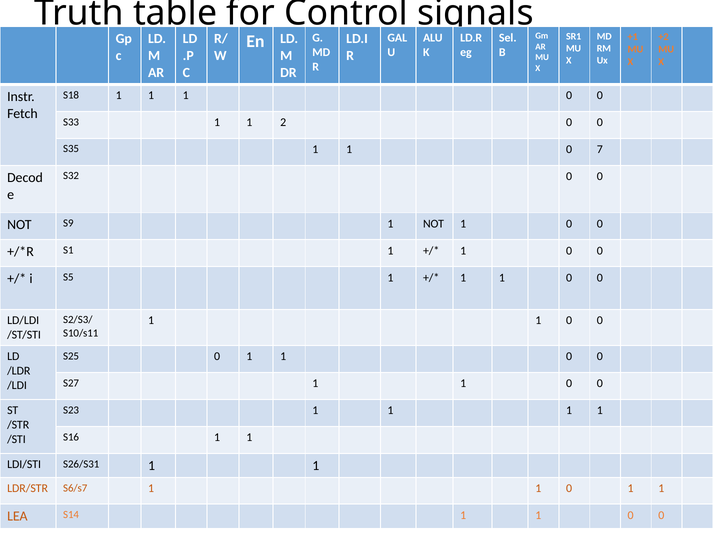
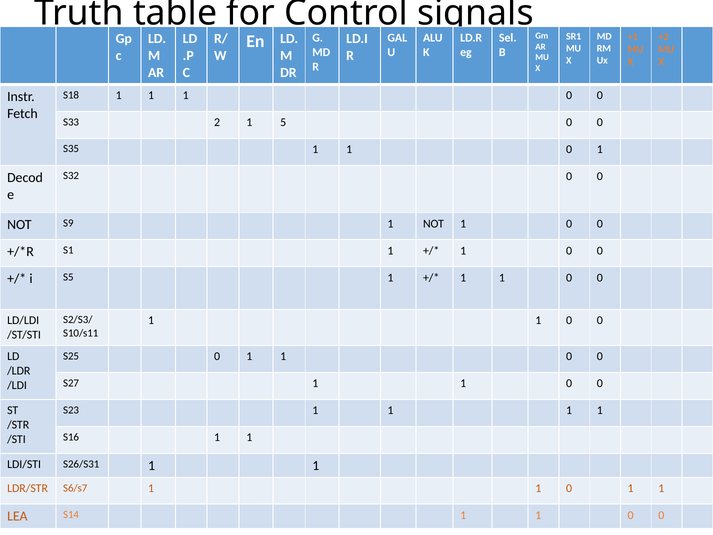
S33 1: 1 -> 2
2: 2 -> 5
7 at (600, 149): 7 -> 1
